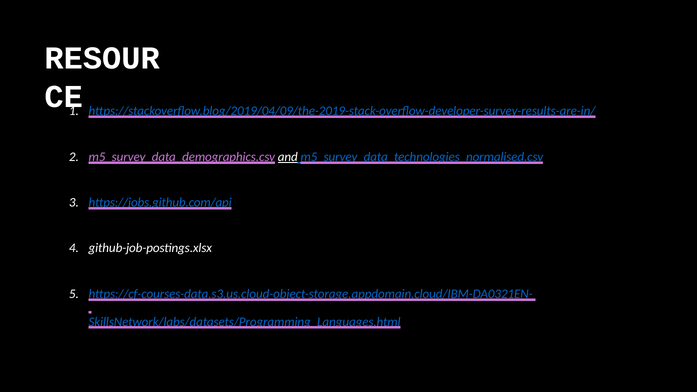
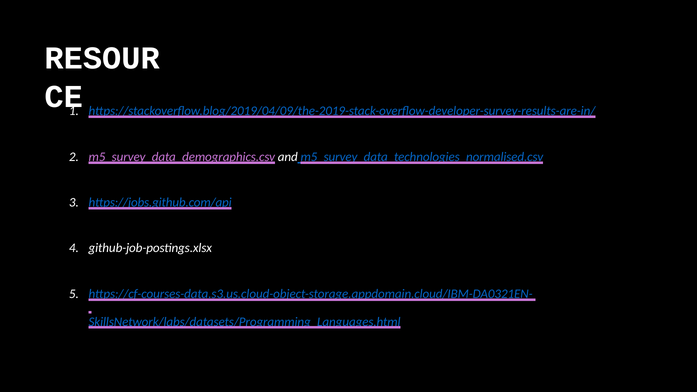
and underline: present -> none
